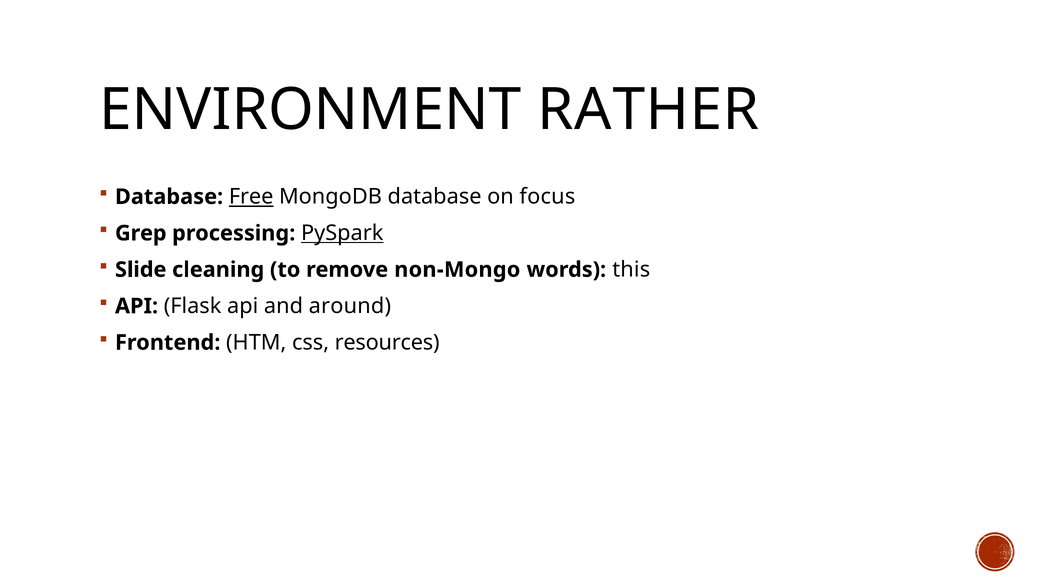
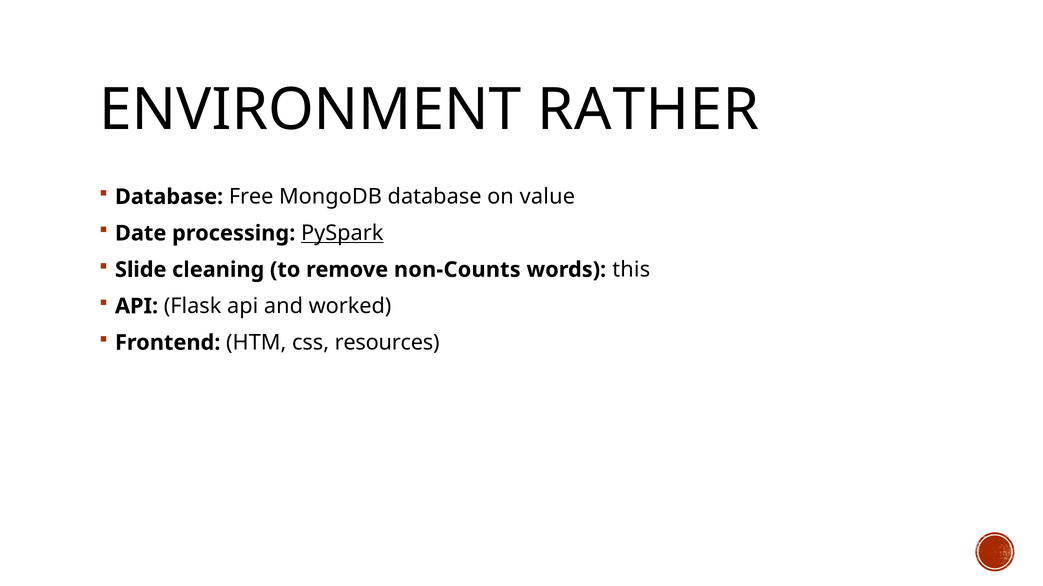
Free underline: present -> none
focus: focus -> value
Grep: Grep -> Date
non-Mongo: non-Mongo -> non-Counts
around: around -> worked
